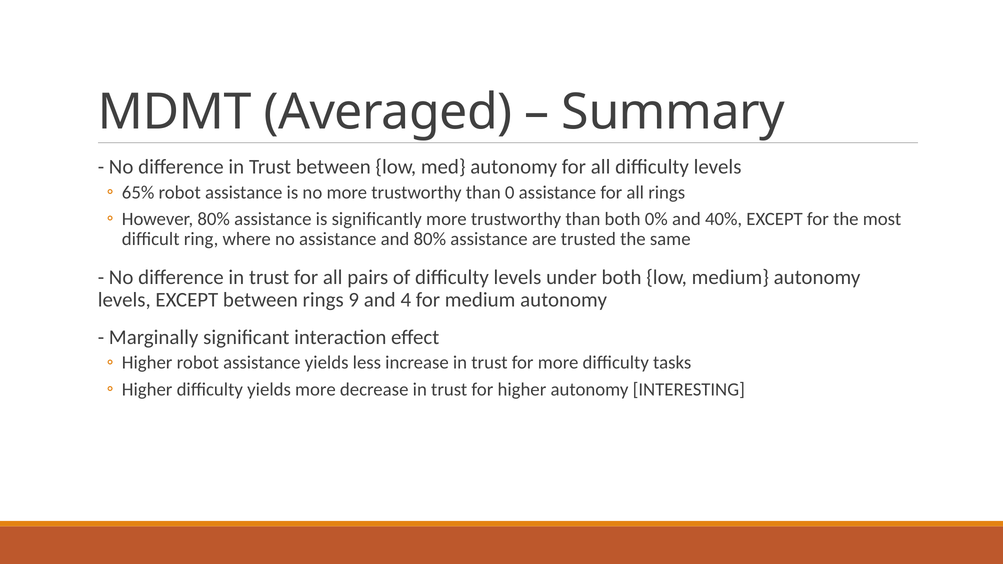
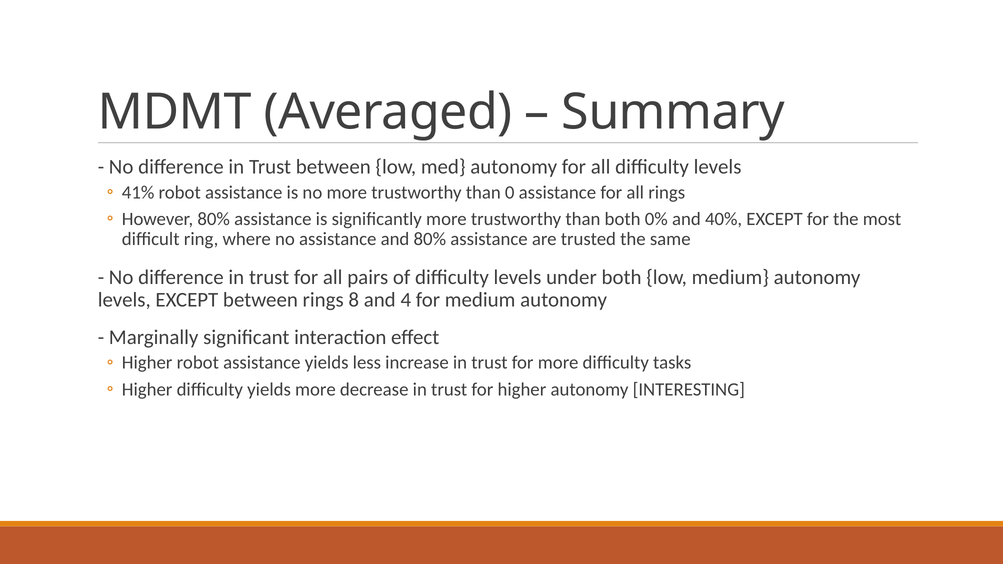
65%: 65% -> 41%
9: 9 -> 8
